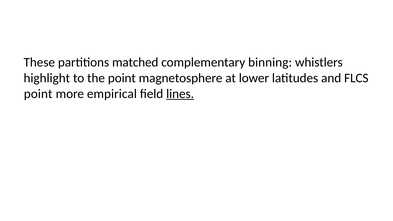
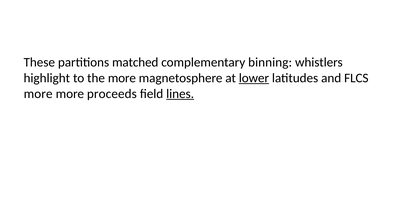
the point: point -> more
lower underline: none -> present
point at (38, 94): point -> more
empirical: empirical -> proceeds
